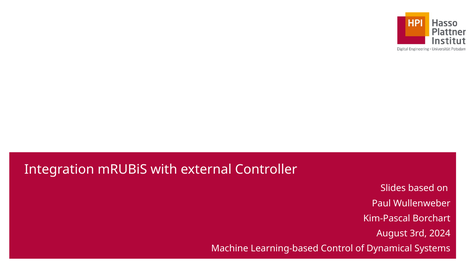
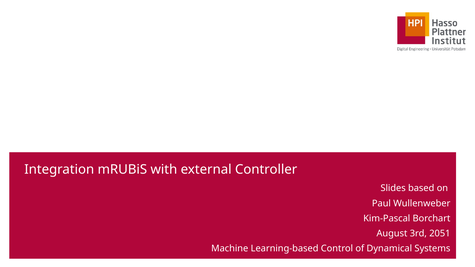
2024: 2024 -> 2051
